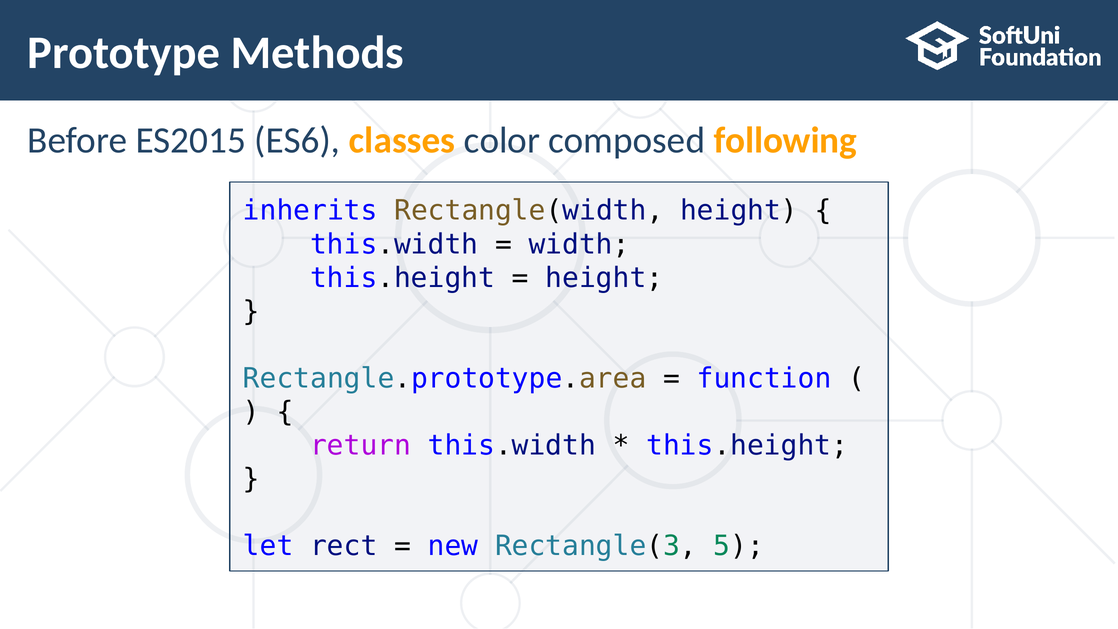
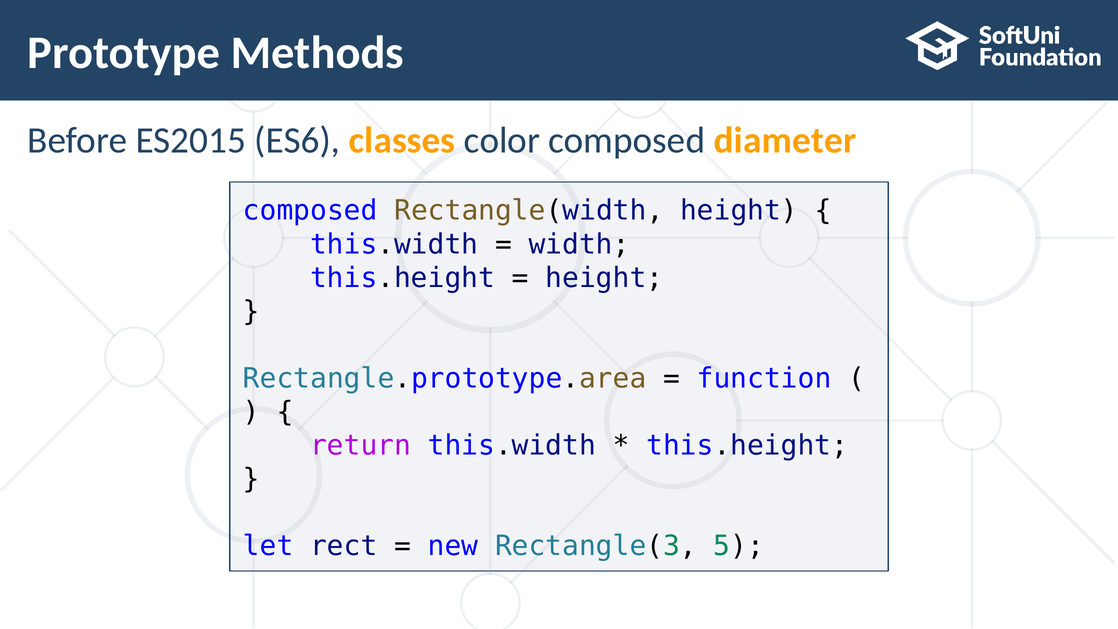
following: following -> diameter
inherits at (310, 211): inherits -> composed
